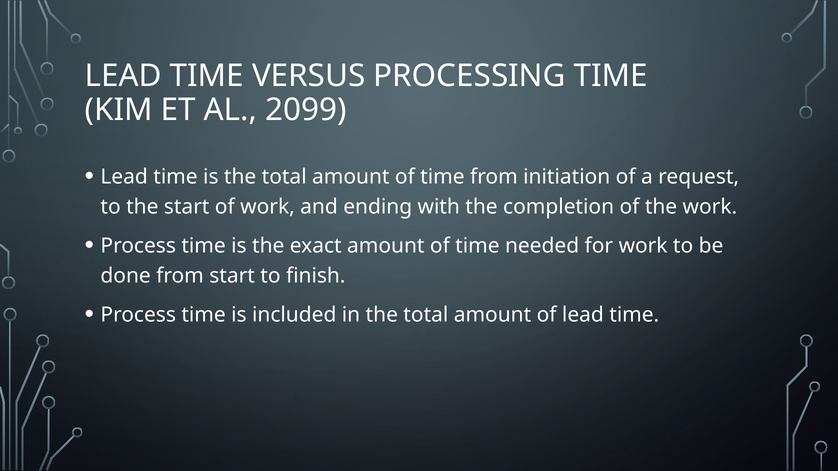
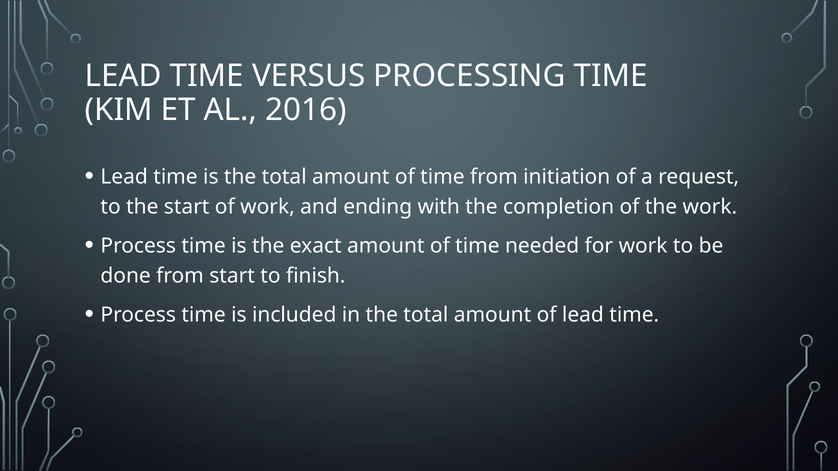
2099: 2099 -> 2016
